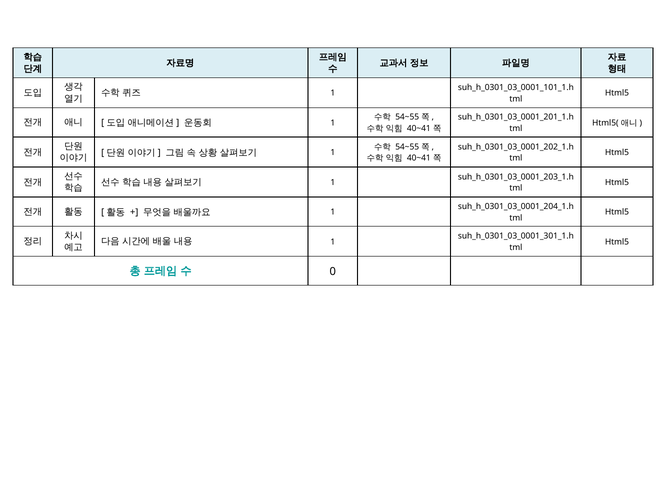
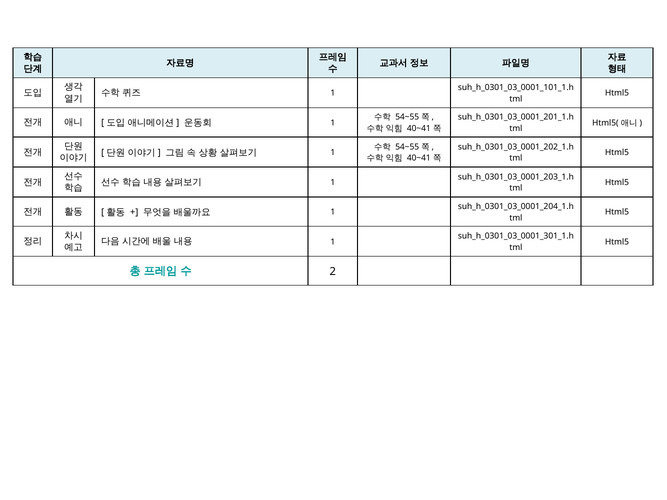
0: 0 -> 2
